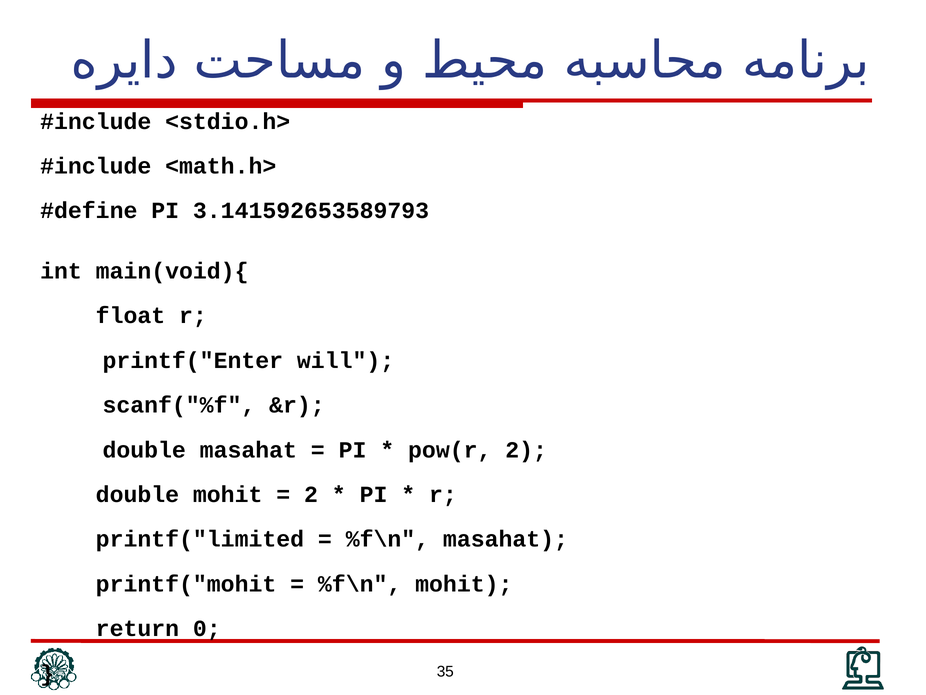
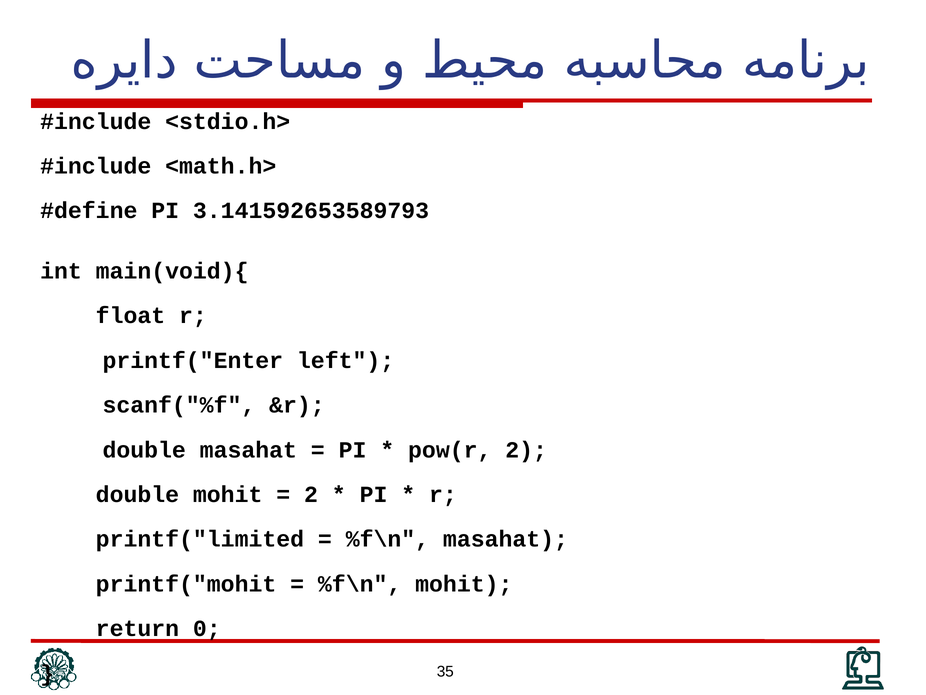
will: will -> left
